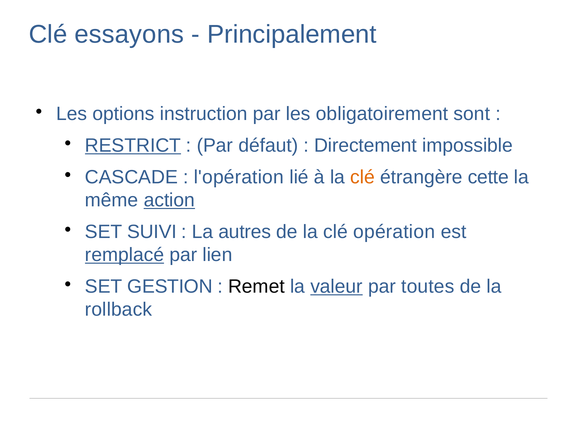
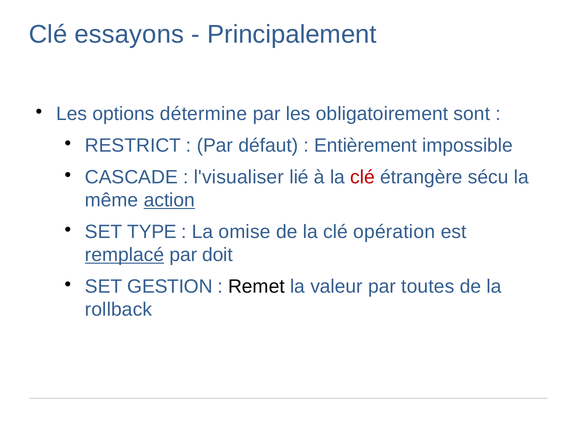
instruction: instruction -> détermine
RESTRICT underline: present -> none
Directement: Directement -> Entièrement
l'opération: l'opération -> l'visualiser
clé at (363, 177) colour: orange -> red
cette: cette -> sécu
SUIVI: SUIVI -> TYPE
autres: autres -> omise
lien: lien -> doit
valeur underline: present -> none
